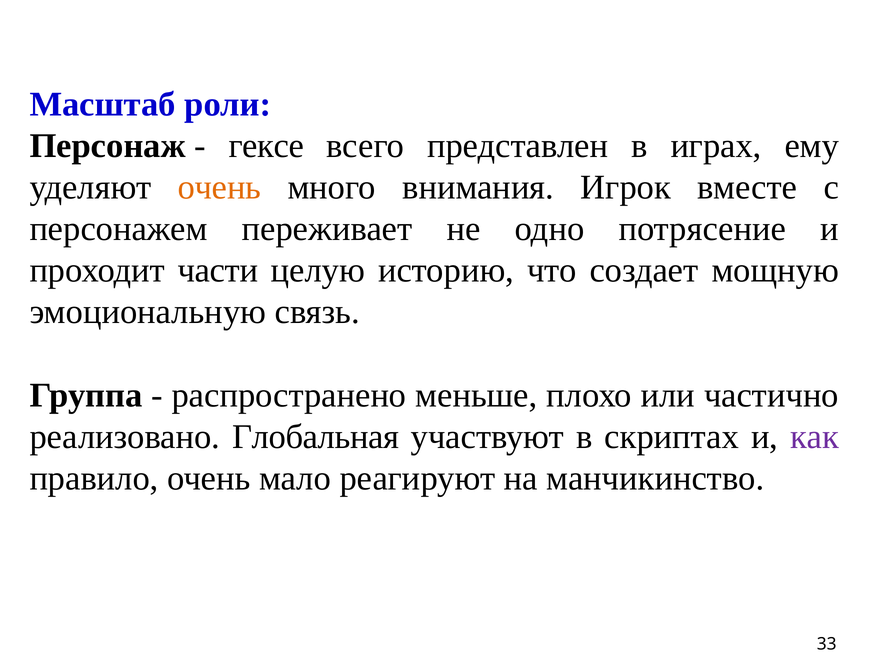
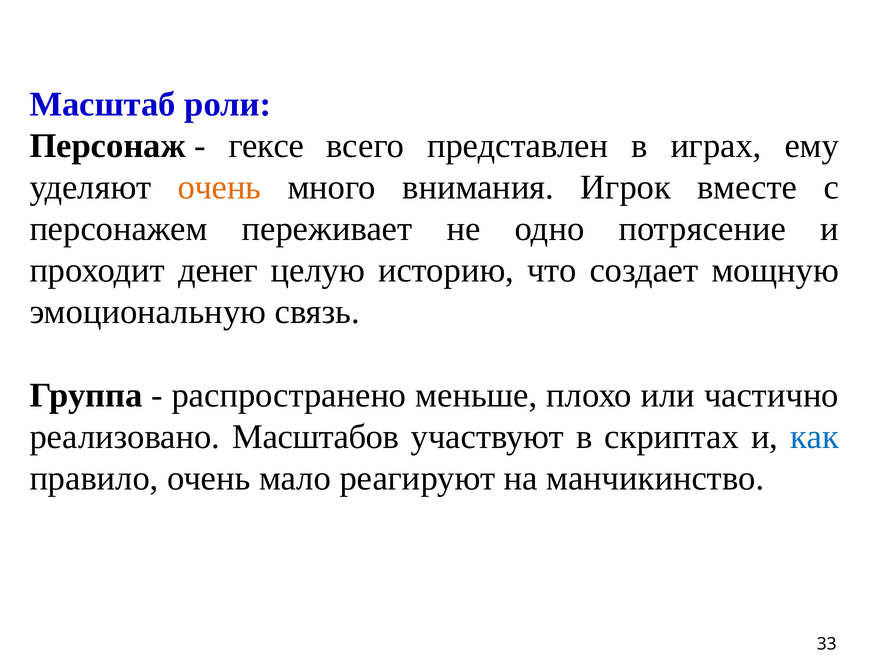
части: части -> денег
Глобальная: Глобальная -> Масштабов
как colour: purple -> blue
